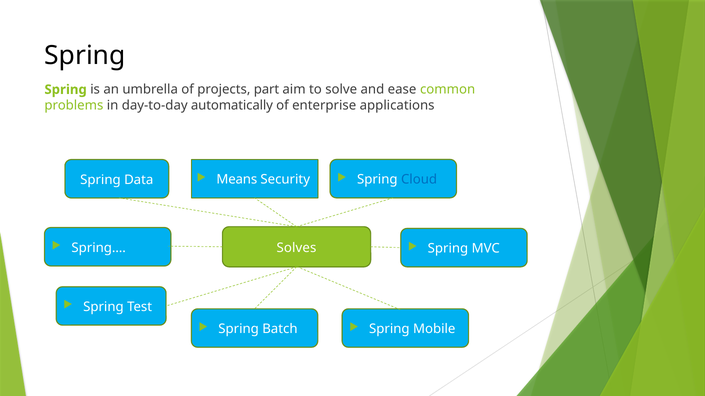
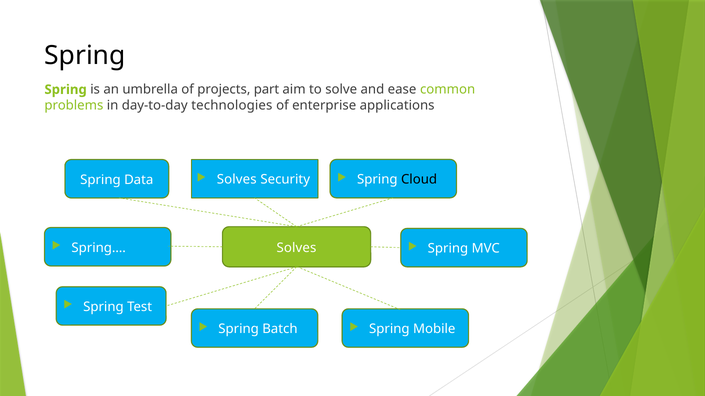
automatically: automatically -> technologies
Means at (237, 180): Means -> Solves
Cloud colour: blue -> black
